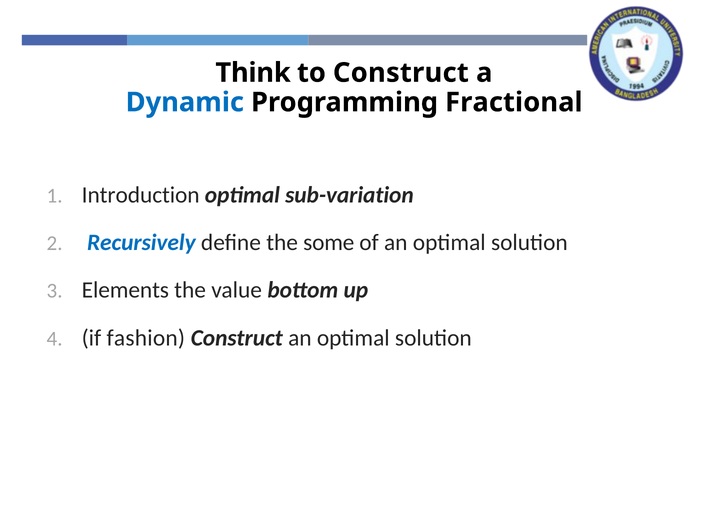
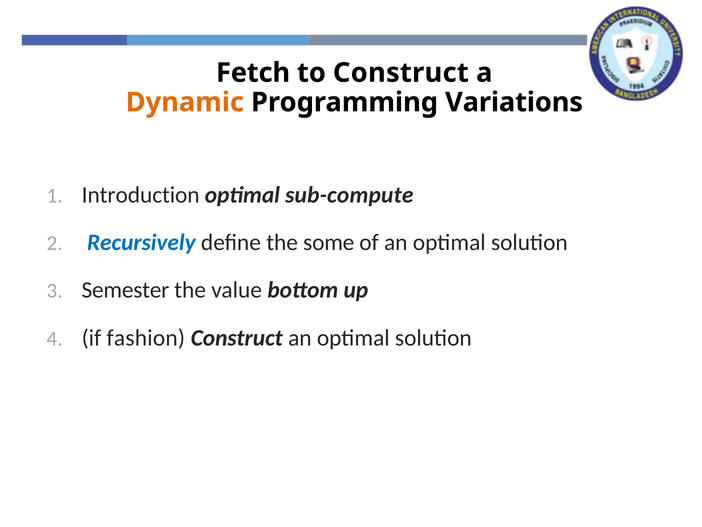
Think: Think -> Fetch
Dynamic colour: blue -> orange
Fractional: Fractional -> Variations
sub-variation: sub-variation -> sub-compute
Elements: Elements -> Semester
